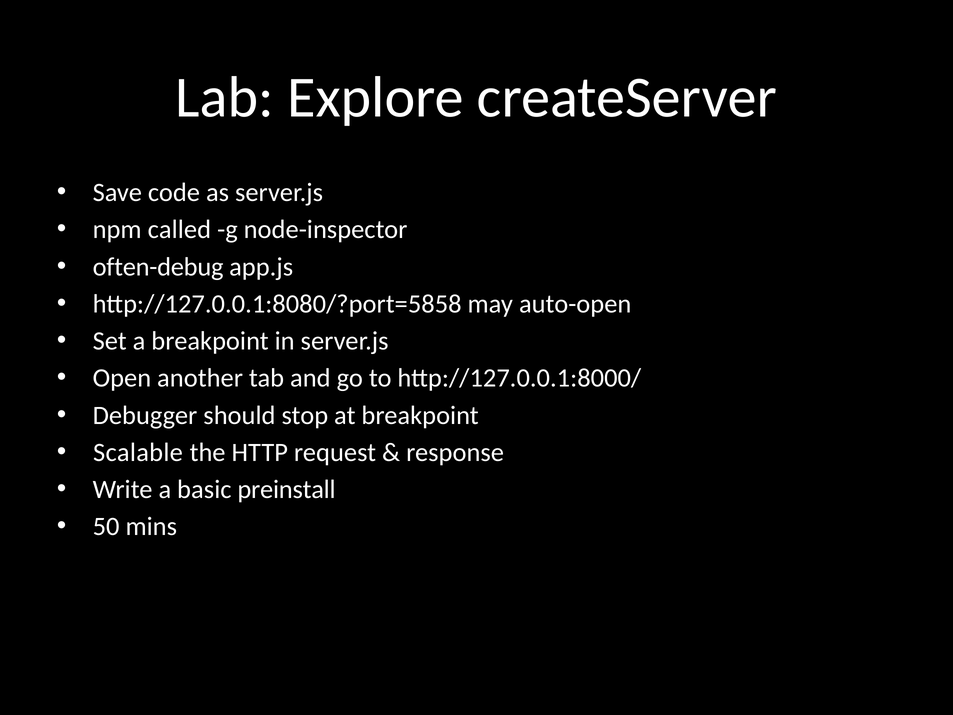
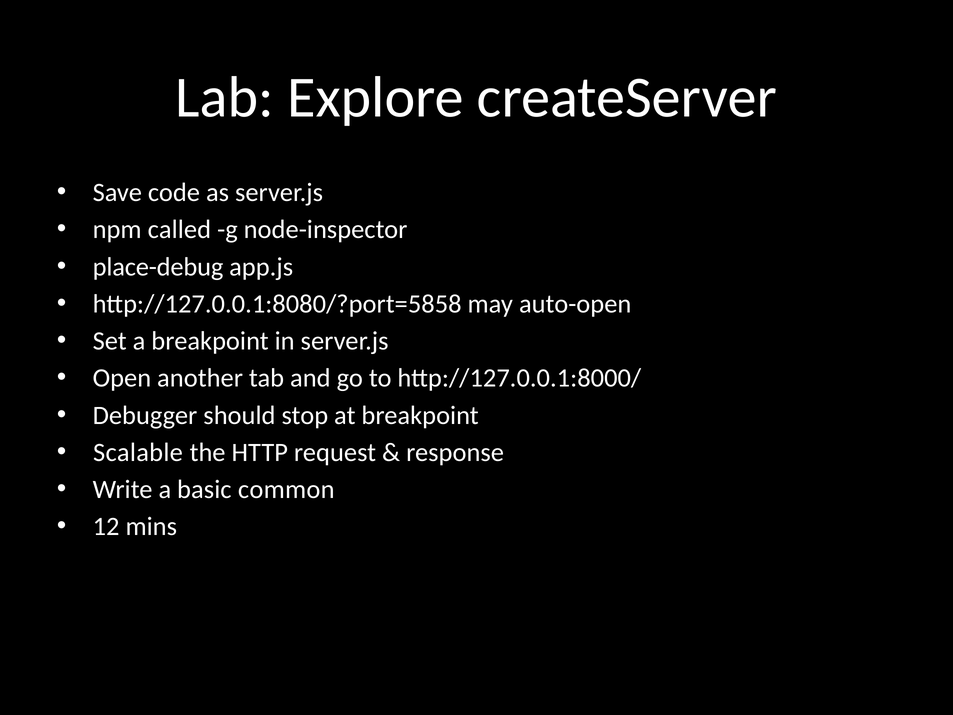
often-debug: often-debug -> place-debug
preinstall: preinstall -> common
50: 50 -> 12
